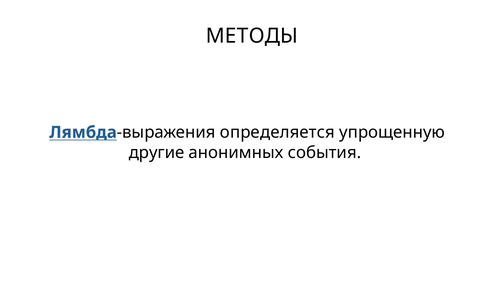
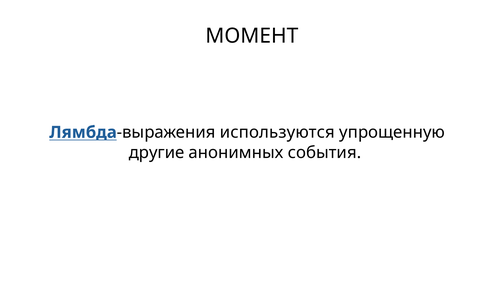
МЕТОДЫ: МЕТОДЫ -> МОМЕНТ
определяется: определяется -> используются
